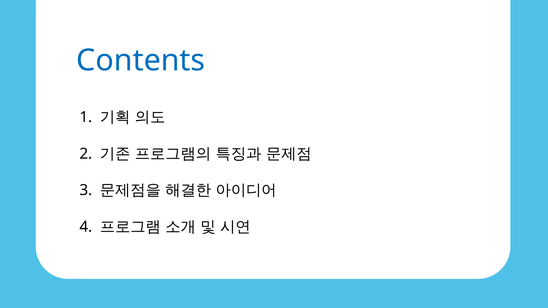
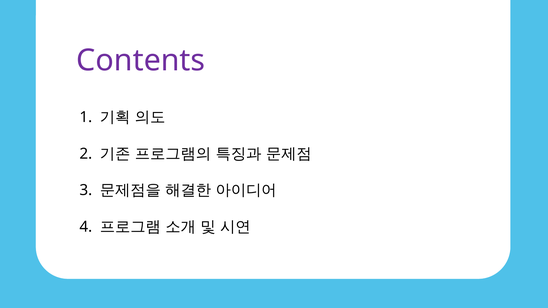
Contents colour: blue -> purple
